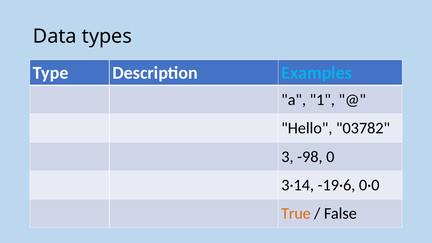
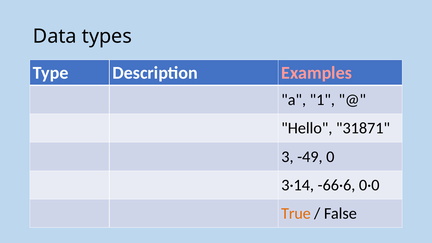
Examples colour: light blue -> pink
03782: 03782 -> 31871
-98: -98 -> -49
-19·6: -19·6 -> -66·6
